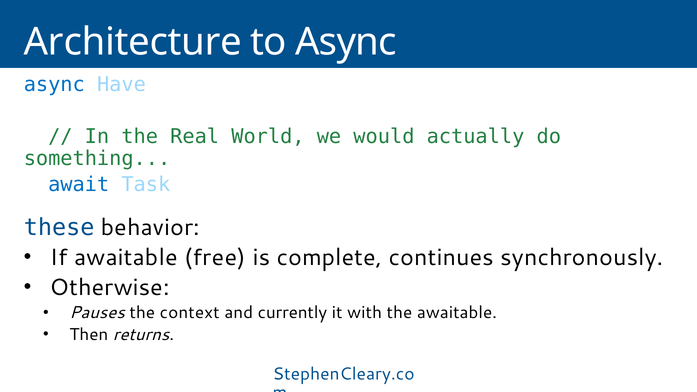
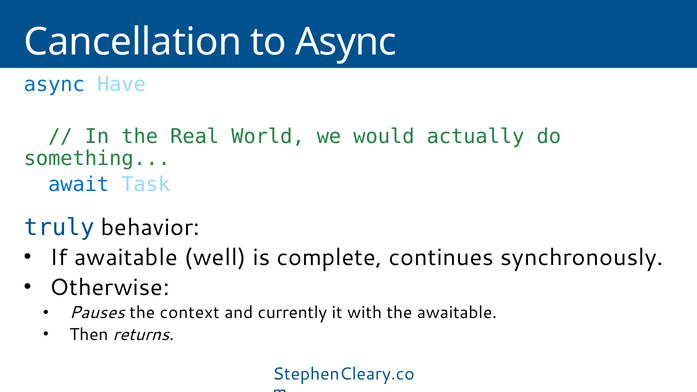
Architecture: Architecture -> Cancellation
these: these -> truly
free: free -> well
